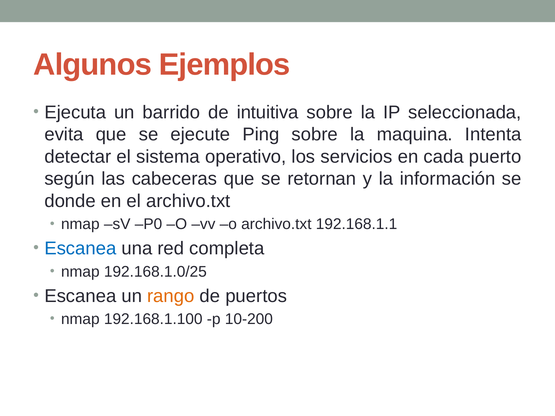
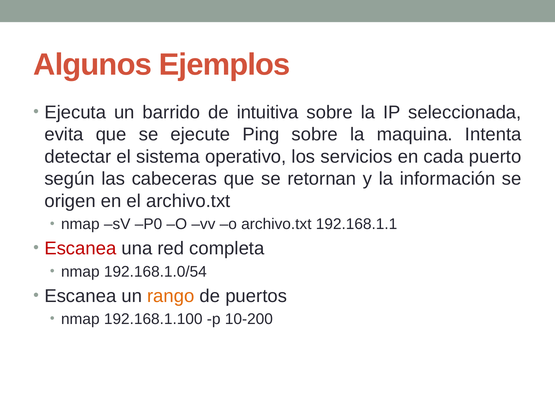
donde: donde -> origen
Escanea at (80, 249) colour: blue -> red
192.168.1.0/25: 192.168.1.0/25 -> 192.168.1.0/54
